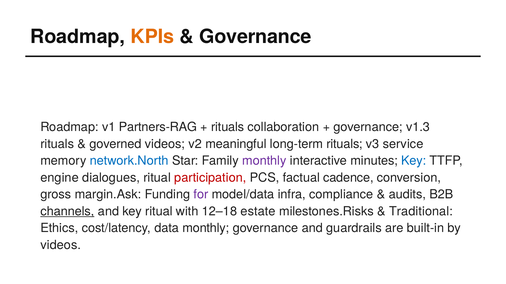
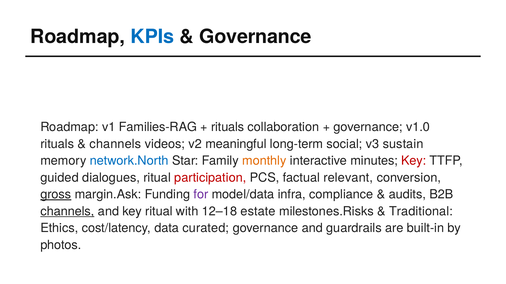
KPIs colour: orange -> blue
Partners-RAG: Partners-RAG -> Families-RAG
v1.3: v1.3 -> v1.0
governed at (116, 144): governed -> channels
long-term rituals: rituals -> social
service: service -> sustain
monthly at (264, 161) colour: purple -> orange
Key at (414, 161) colour: blue -> red
engine: engine -> guided
cadence: cadence -> relevant
gross underline: none -> present
data monthly: monthly -> curated
videos at (61, 245): videos -> photos
